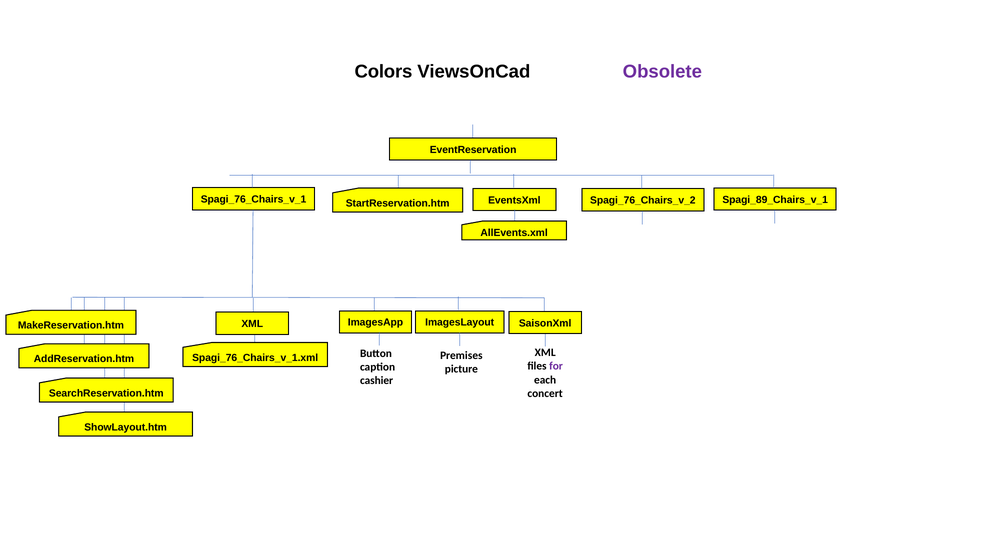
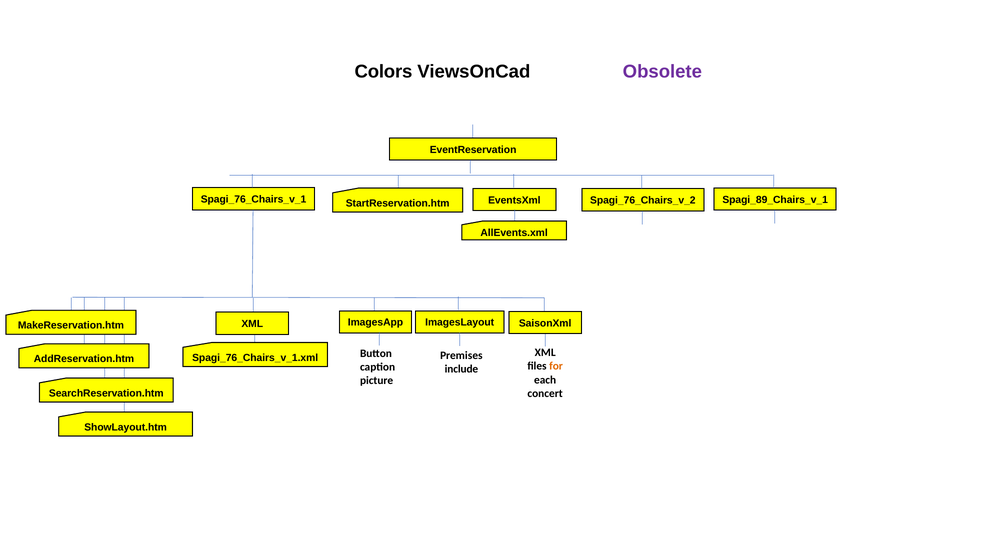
for colour: purple -> orange
picture: picture -> include
cashier: cashier -> picture
